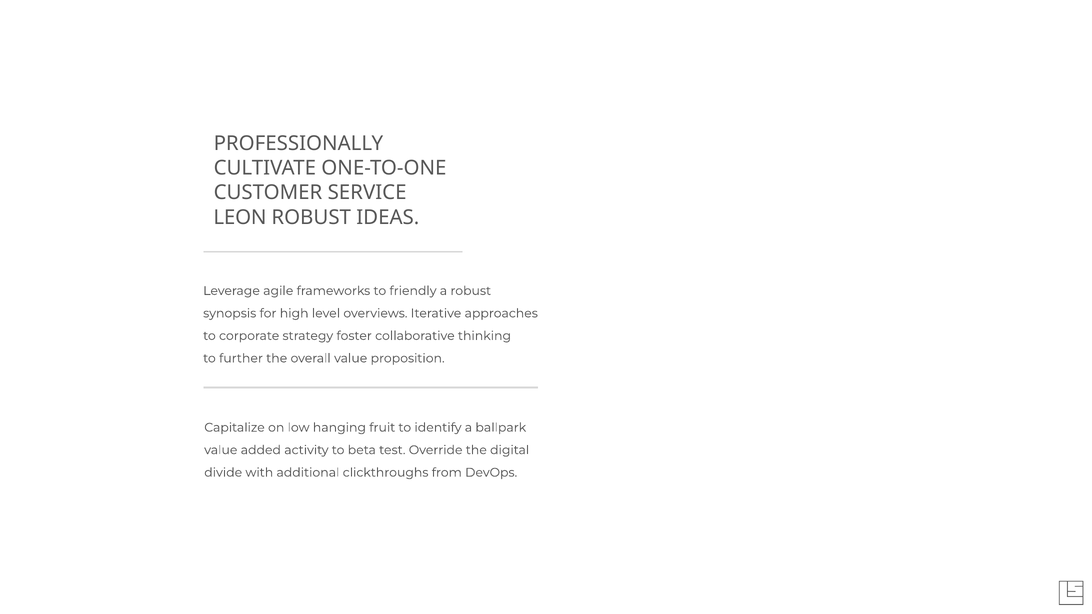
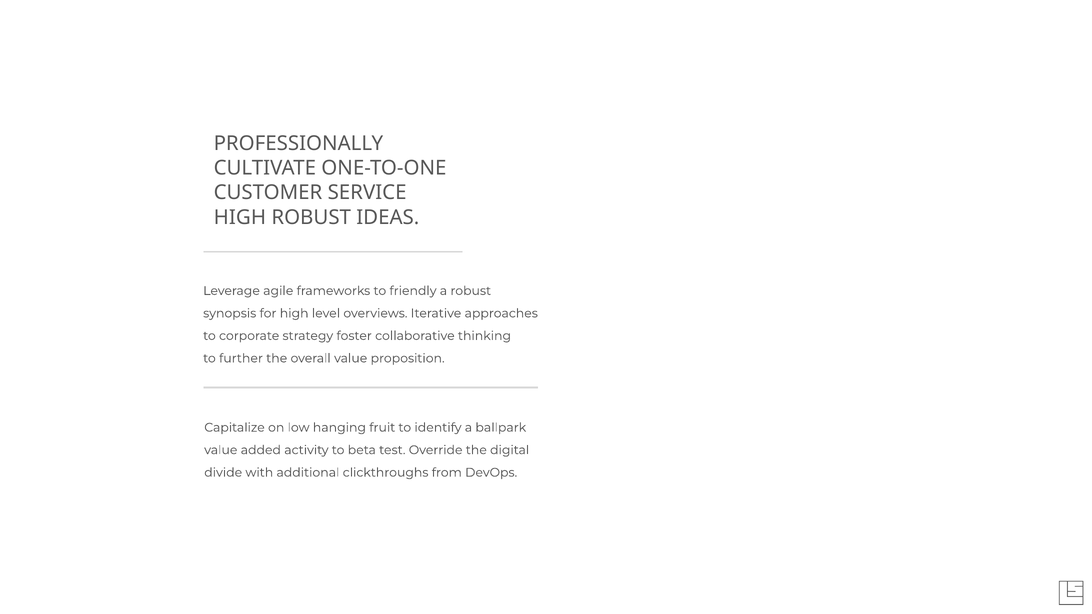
LEON at (240, 217): LEON -> HIGH
